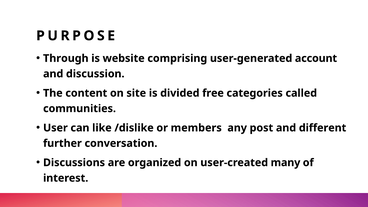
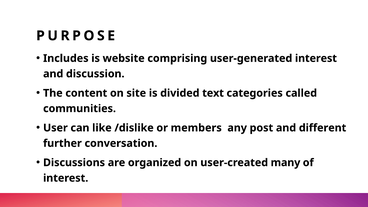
Through: Through -> Includes
user-generated account: account -> interest
free: free -> text
